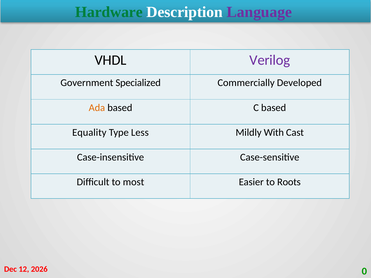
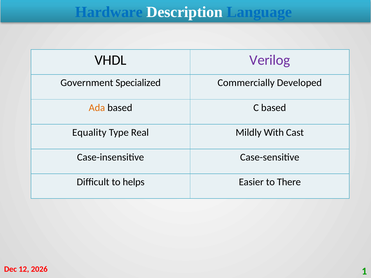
Hardware colour: green -> blue
Language colour: purple -> blue
Less: Less -> Real
most: most -> helps
Roots: Roots -> There
0: 0 -> 1
